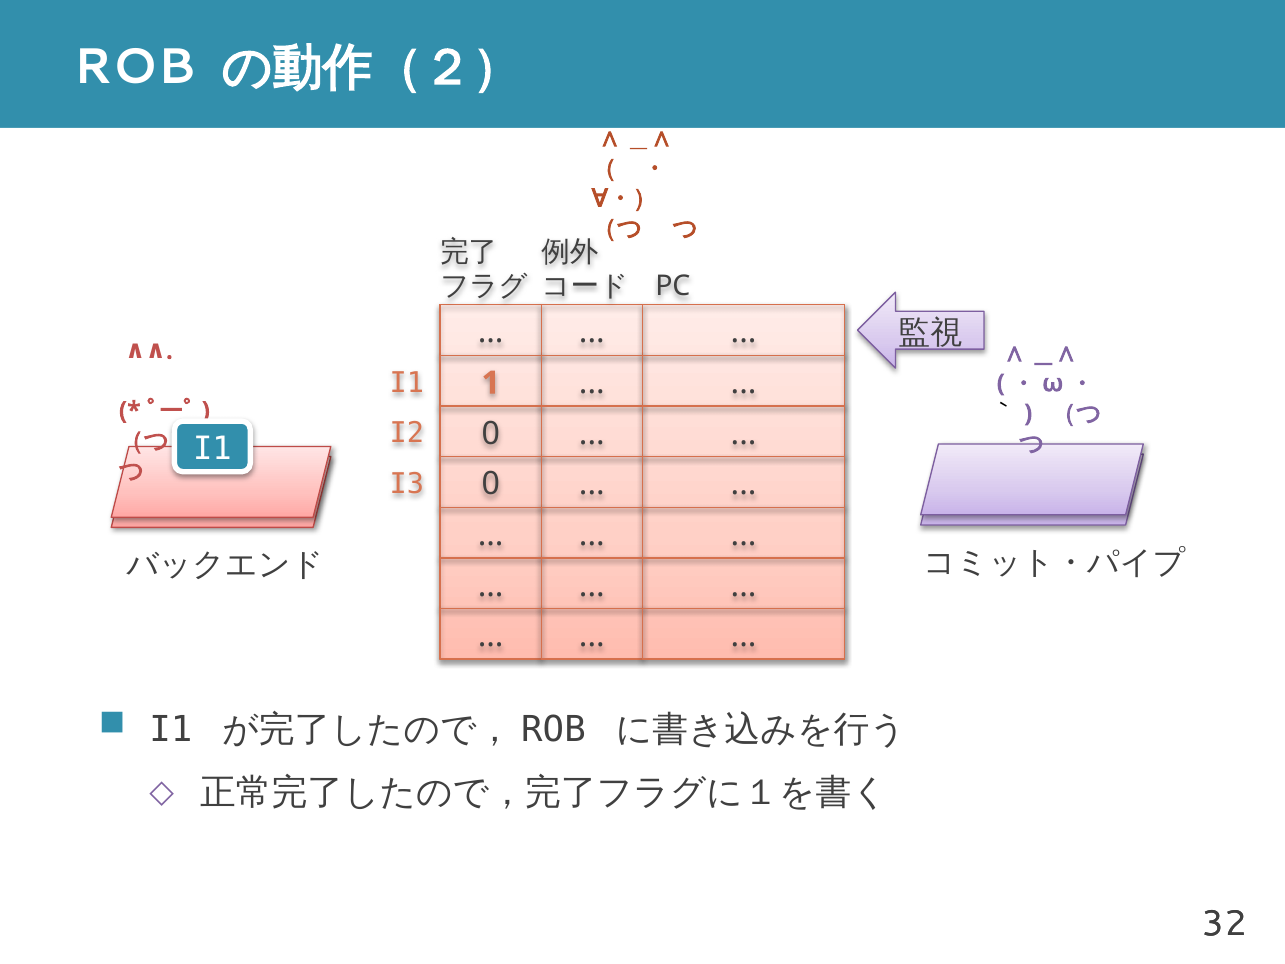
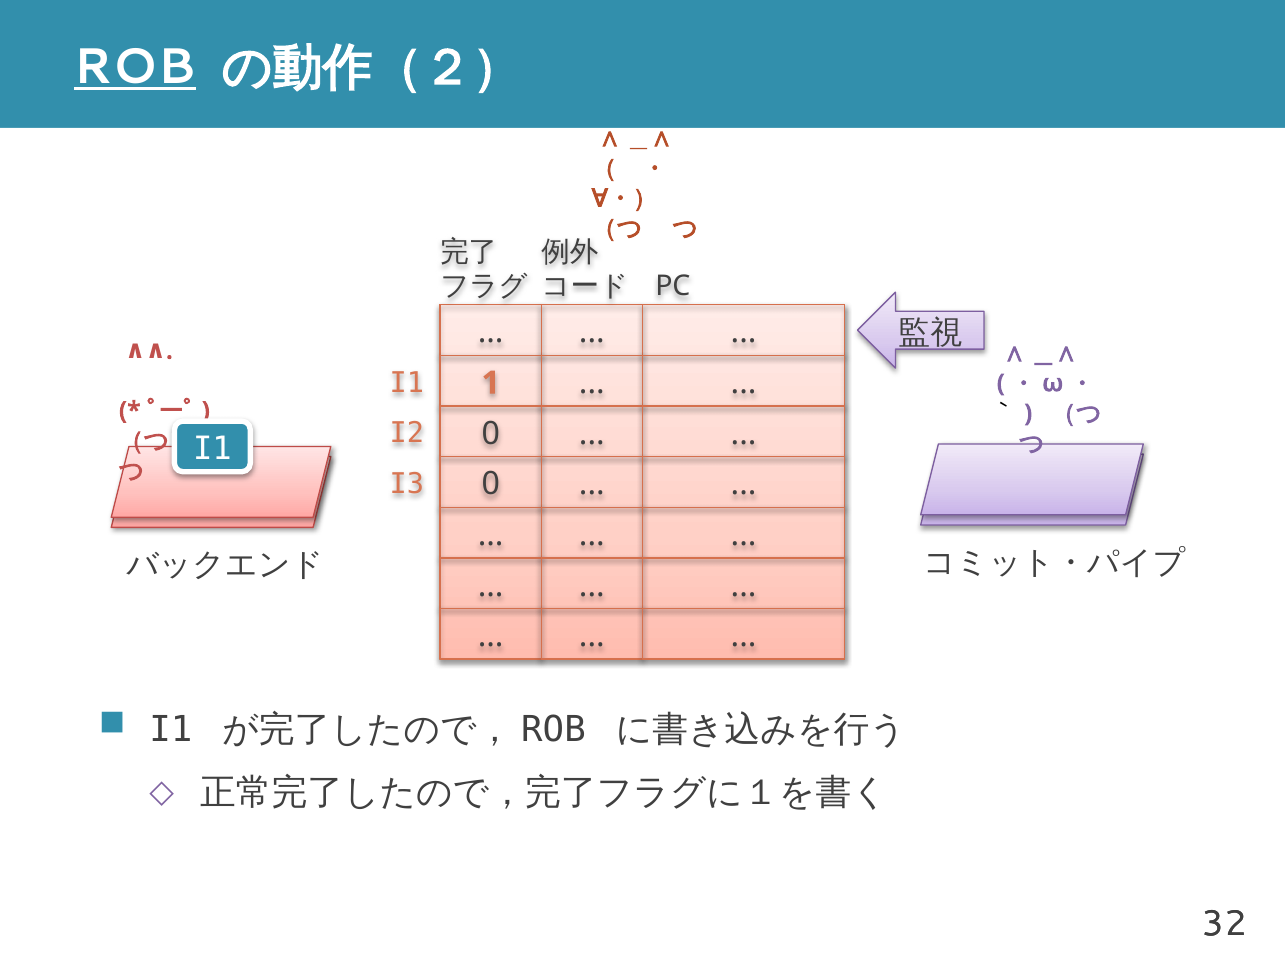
ROB underline: none -> present
